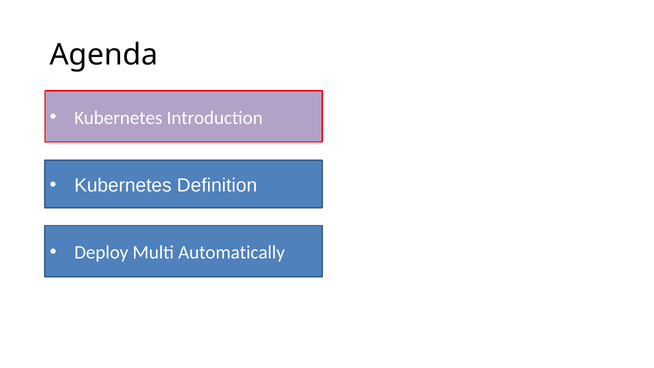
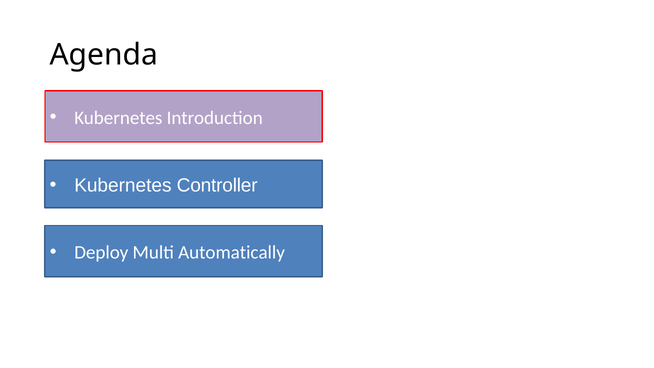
Definition: Definition -> Controller
